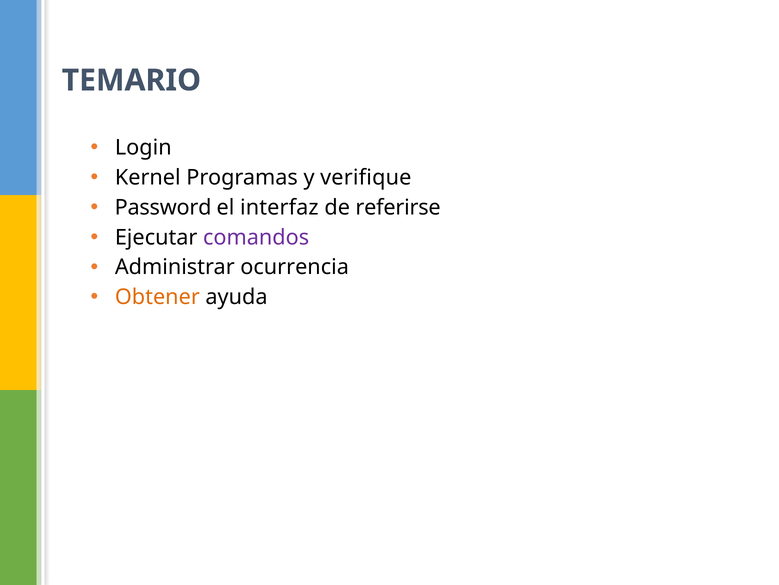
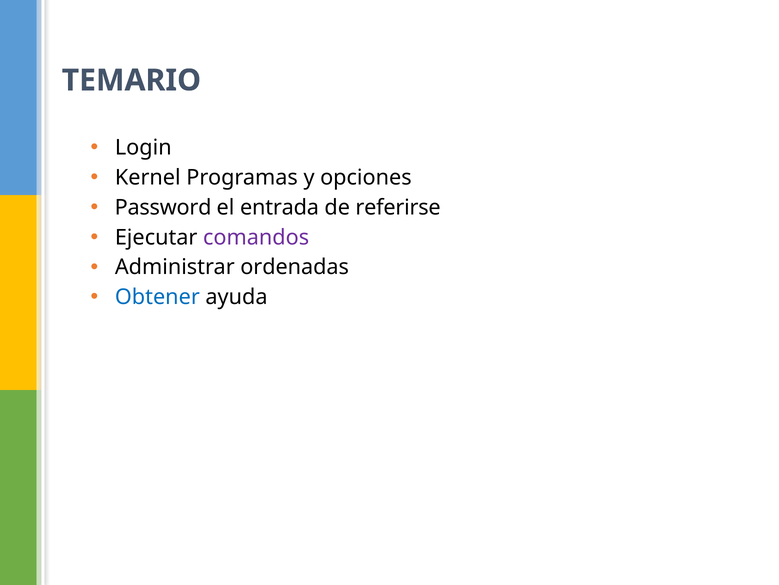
verifique: verifique -> opciones
interfaz: interfaz -> entrada
ocurrencia: ocurrencia -> ordenadas
Obtener colour: orange -> blue
